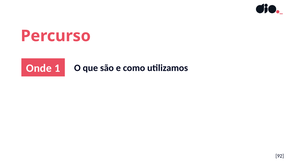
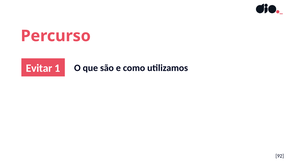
Onde: Onde -> Evitar
